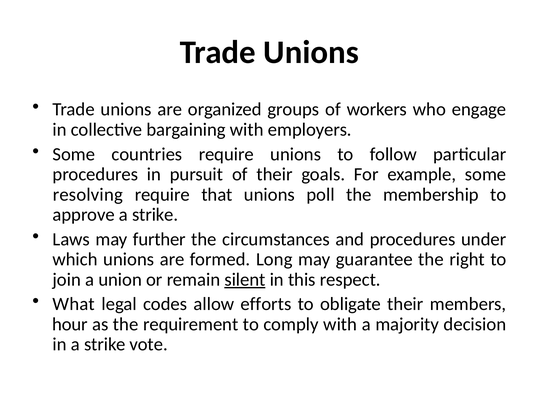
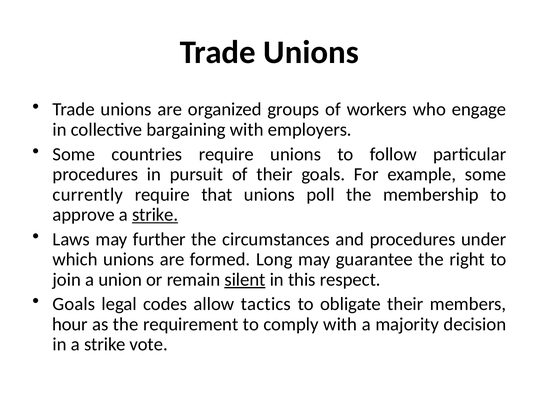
resolving: resolving -> currently
strike at (155, 215) underline: none -> present
What at (74, 304): What -> Goals
efforts: efforts -> tactics
